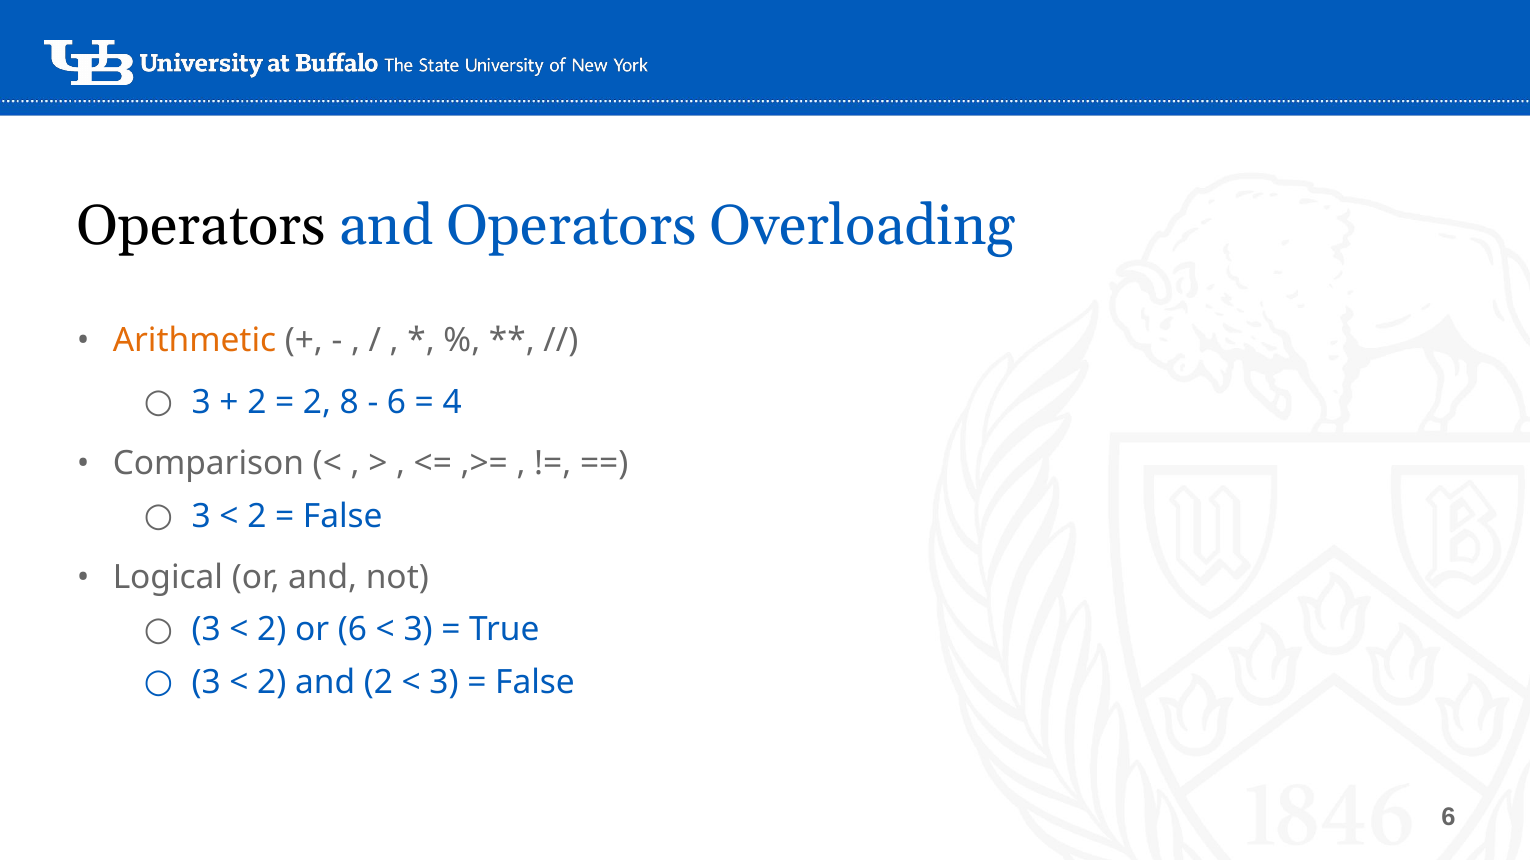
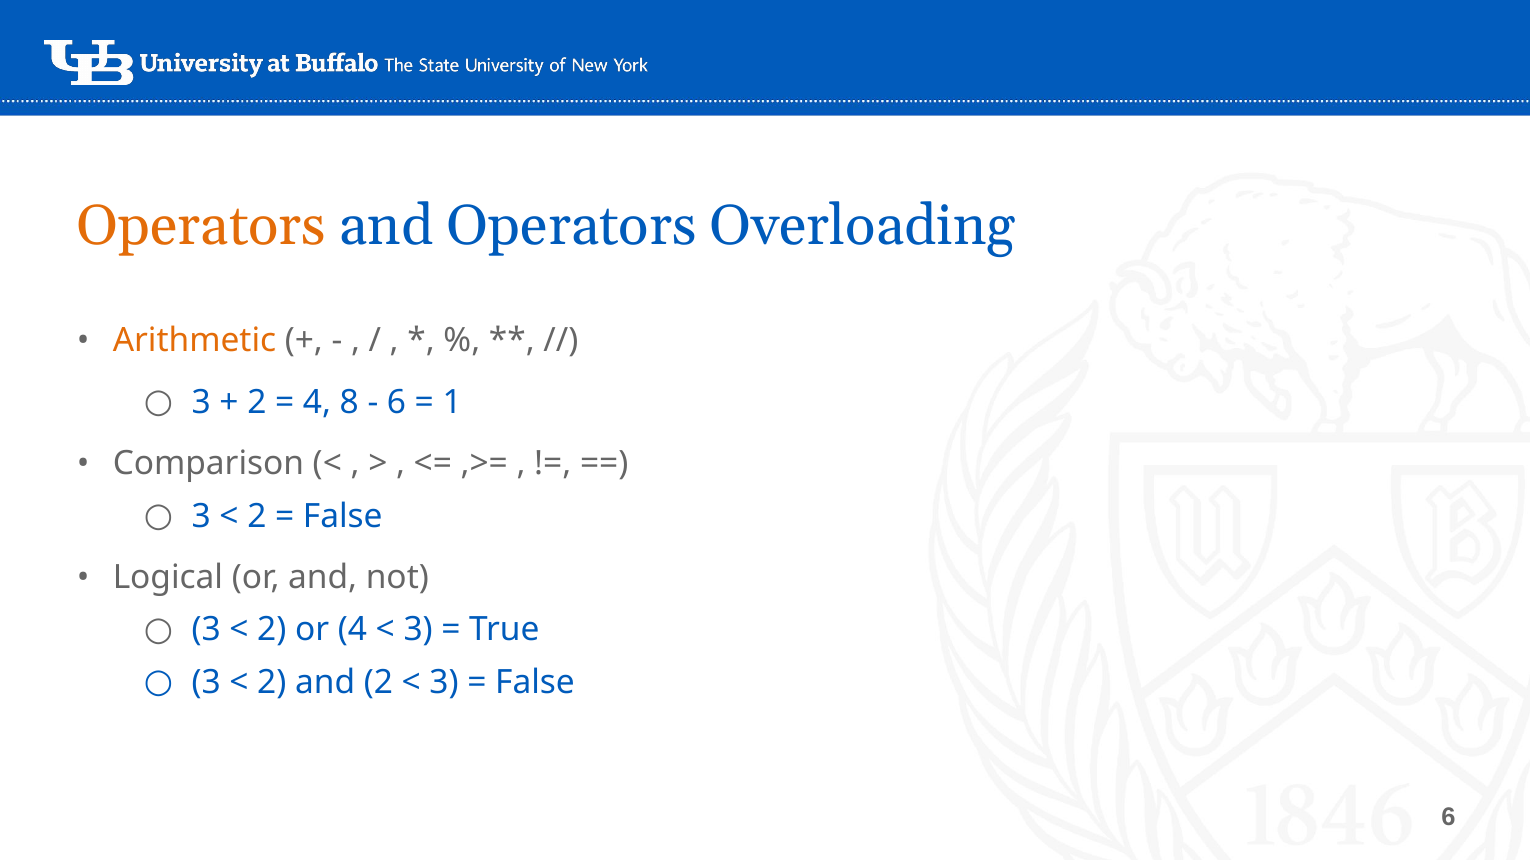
Operators at (202, 226) colour: black -> orange
2 at (317, 402): 2 -> 4
4: 4 -> 1
or 6: 6 -> 4
